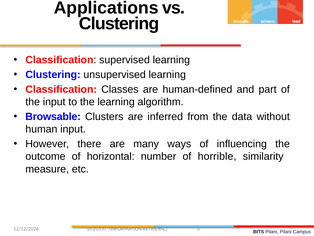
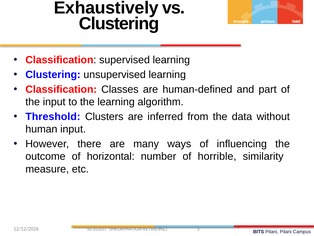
Applications: Applications -> Exhaustively
Browsable: Browsable -> Threshold
